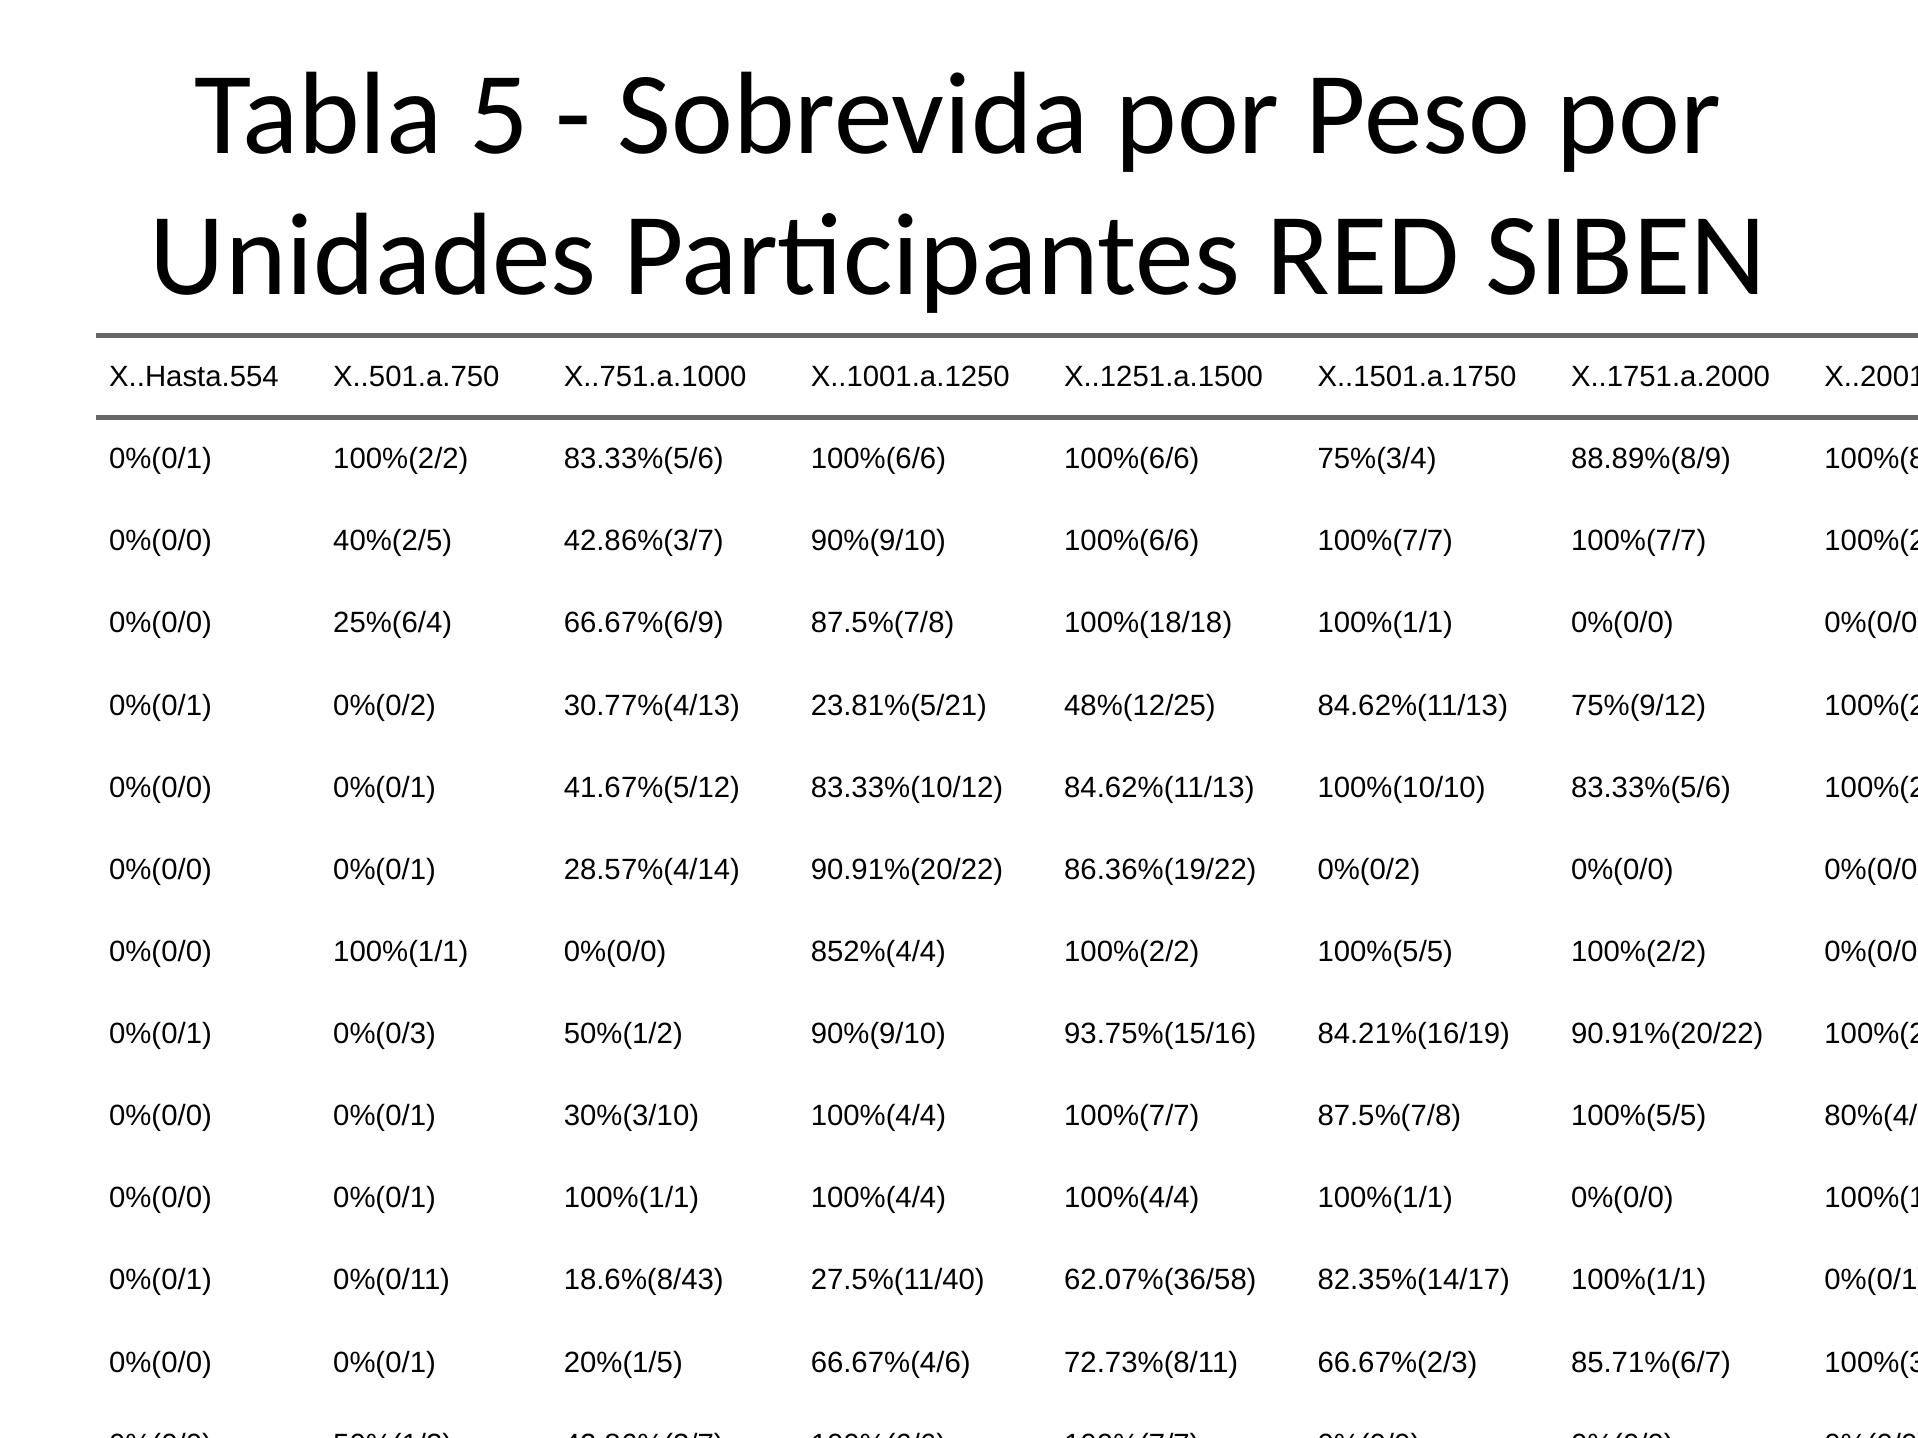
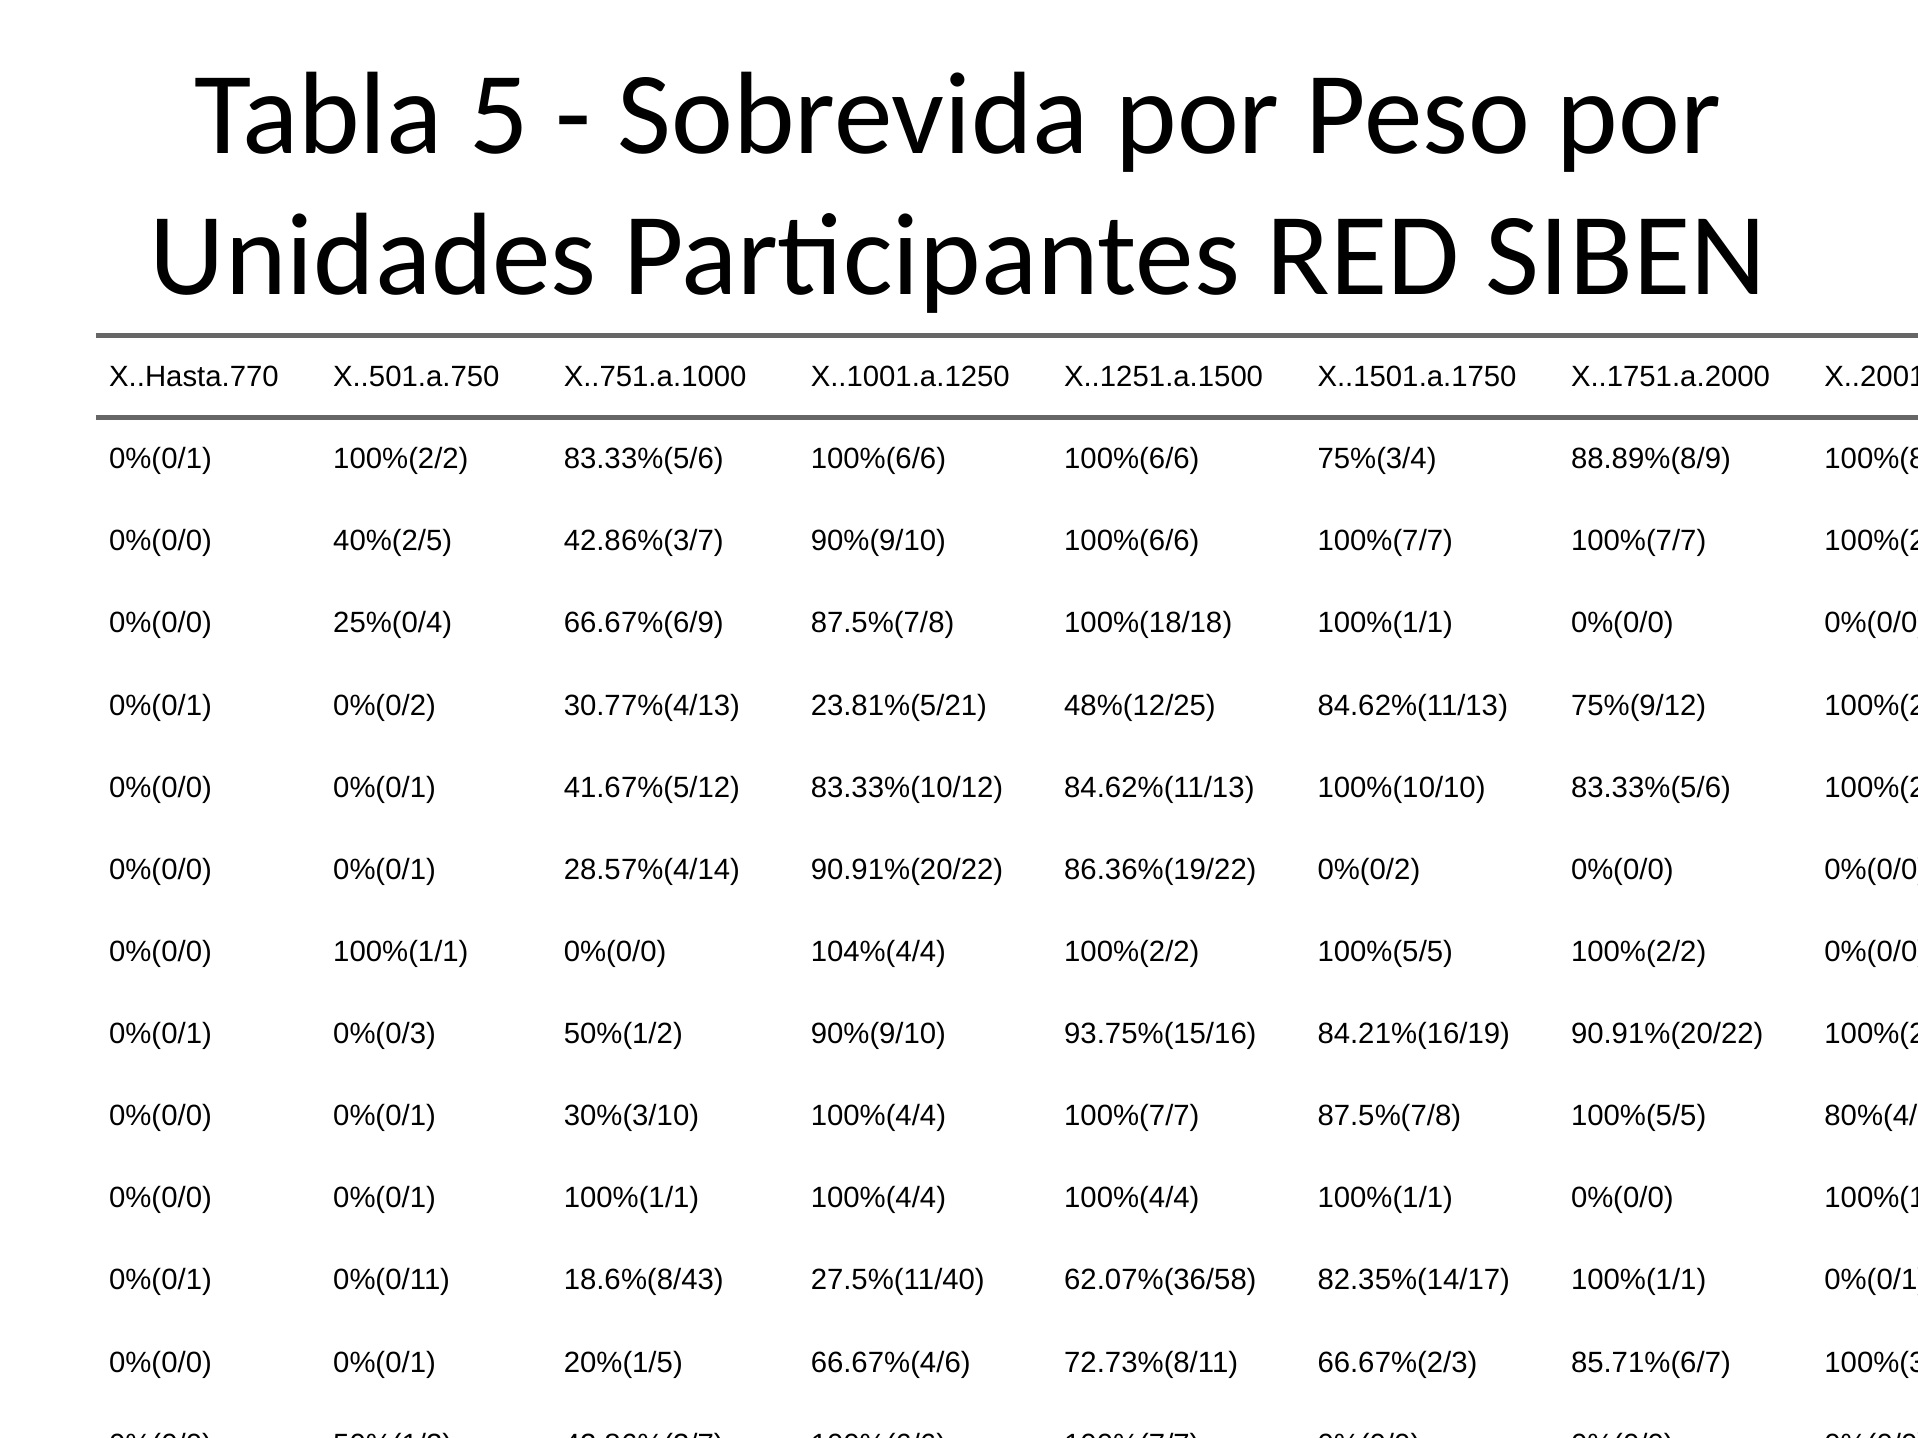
X..Hasta.554: X..Hasta.554 -> X..Hasta.770
25%(6/4: 25%(6/4 -> 25%(0/4
852%(4/4: 852%(4/4 -> 104%(4/4
